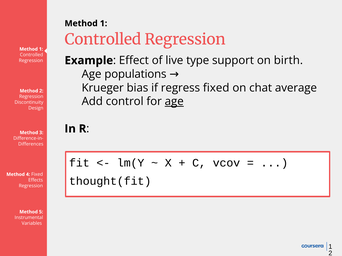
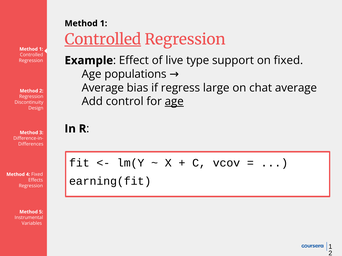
Controlled at (103, 40) underline: none -> present
on birth: birth -> fixed
Krueger at (103, 88): Krueger -> Average
regress fixed: fixed -> large
thought(fit: thought(fit -> earning(fit
